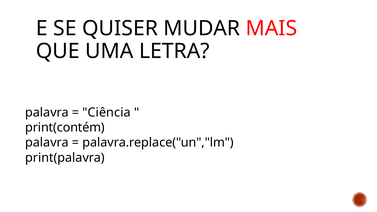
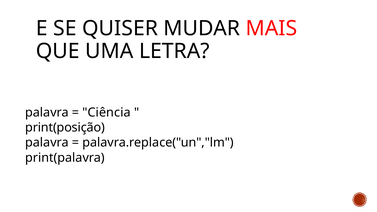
print(contém: print(contém -> print(posição
